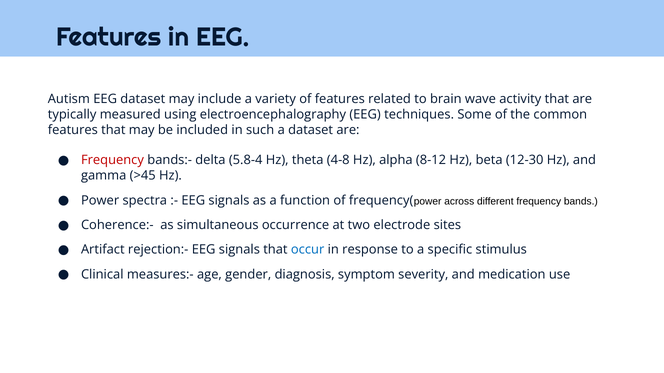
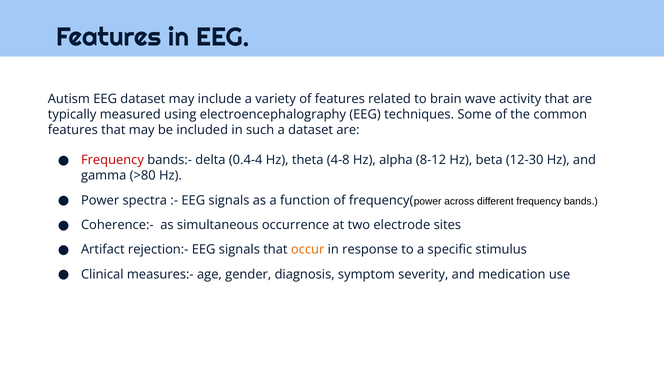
5.8-4: 5.8-4 -> 0.4-4
>45: >45 -> >80
occur colour: blue -> orange
